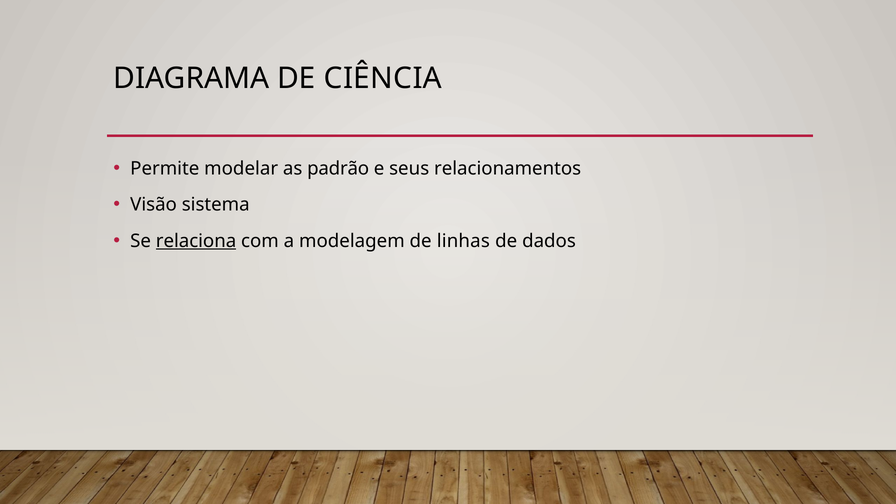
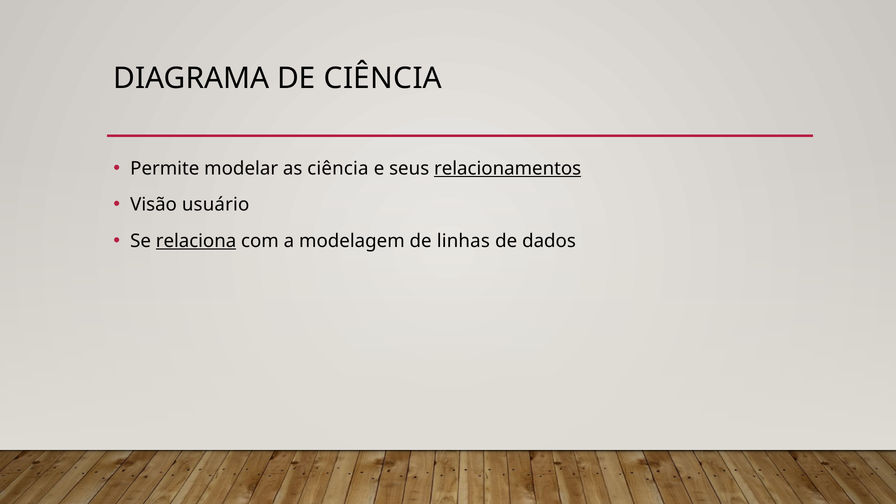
as padrão: padrão -> ciência
relacionamentos underline: none -> present
sistema: sistema -> usuário
